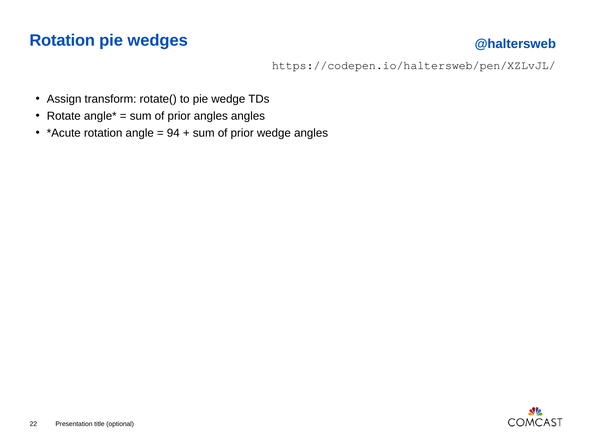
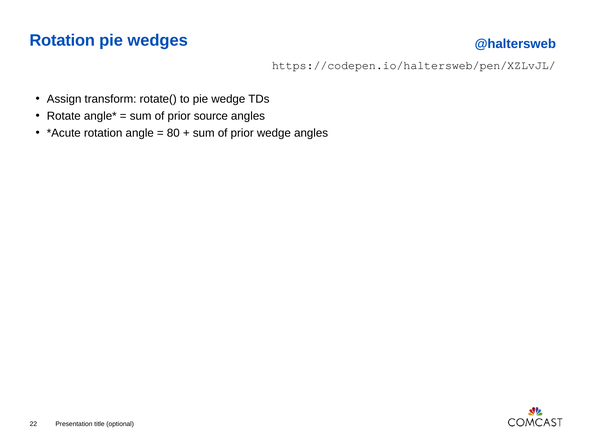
prior angles: angles -> source
94: 94 -> 80
